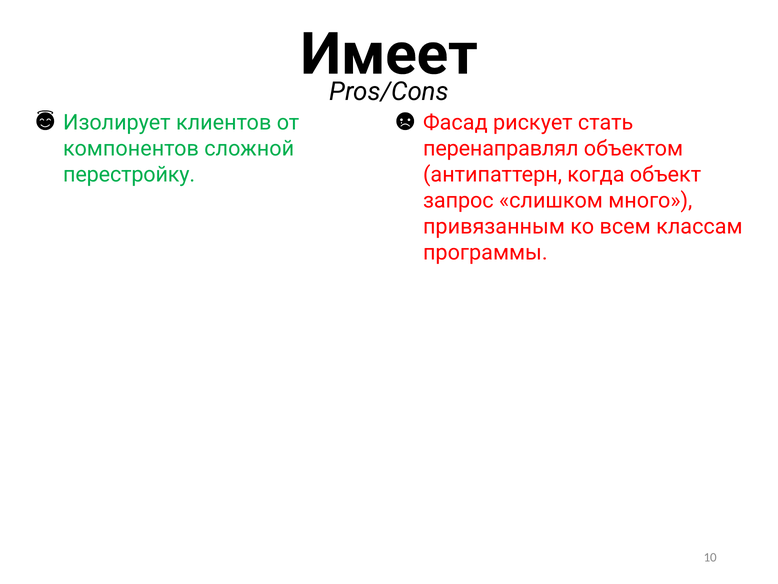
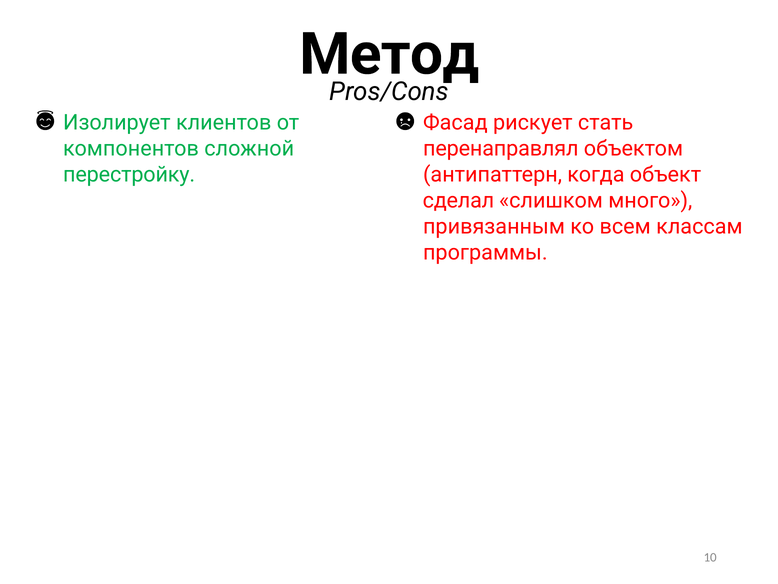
Имеет: Имеет -> Метод
запрос: запрос -> сделал
